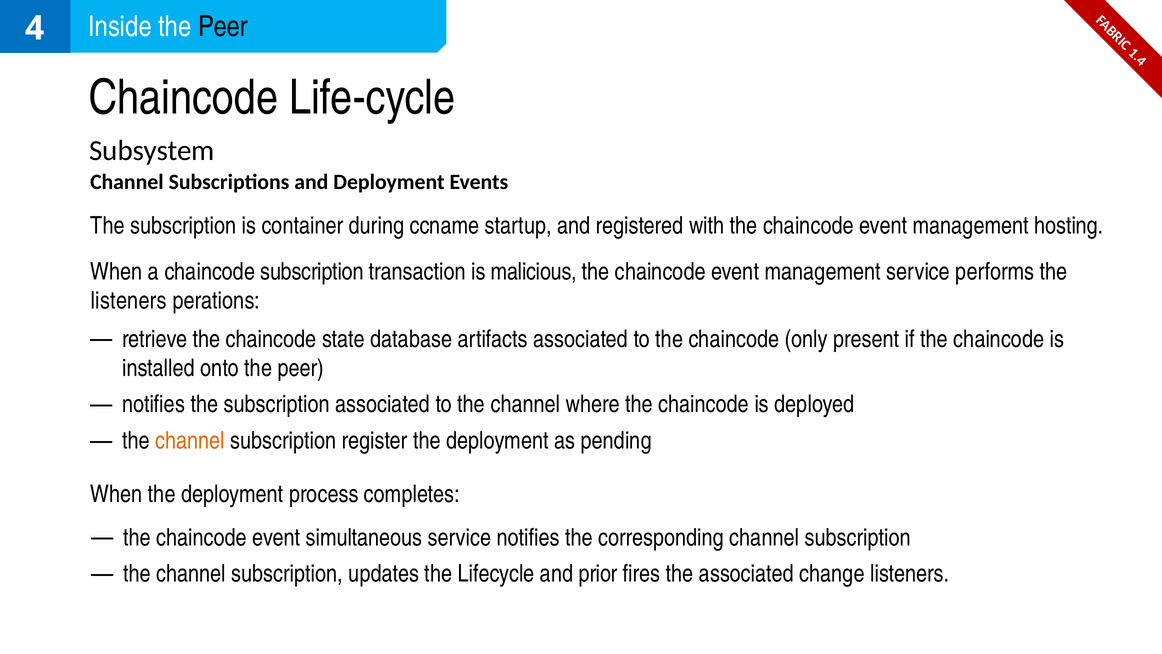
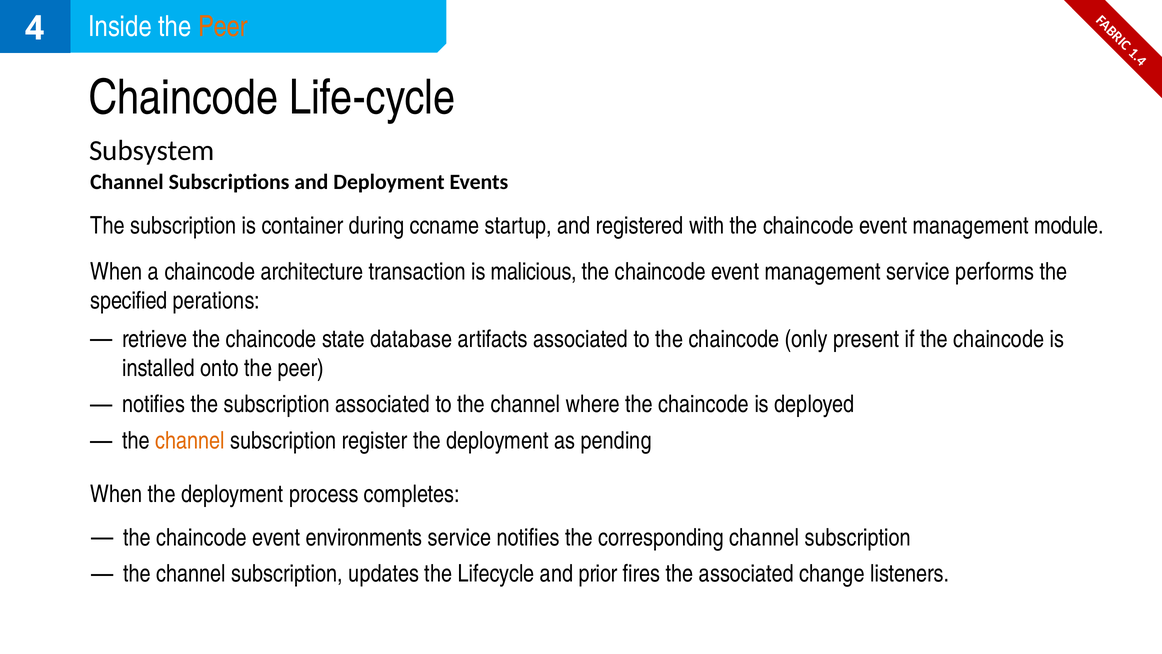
Peer at (223, 27) colour: black -> orange
hosting: hosting -> module
chaincode subscription: subscription -> architecture
listeners at (129, 301): listeners -> specified
simultaneous: simultaneous -> environments
